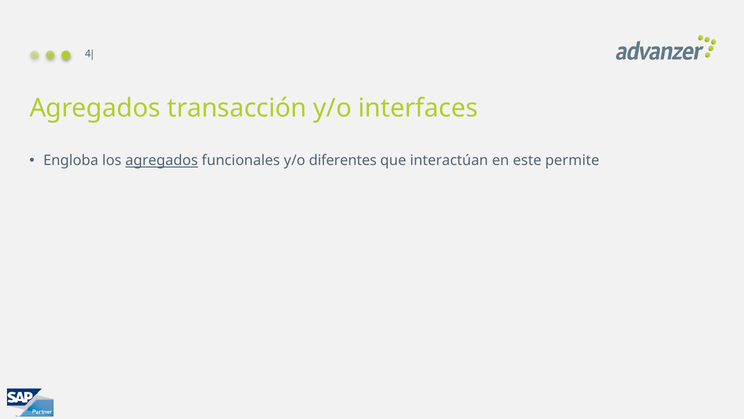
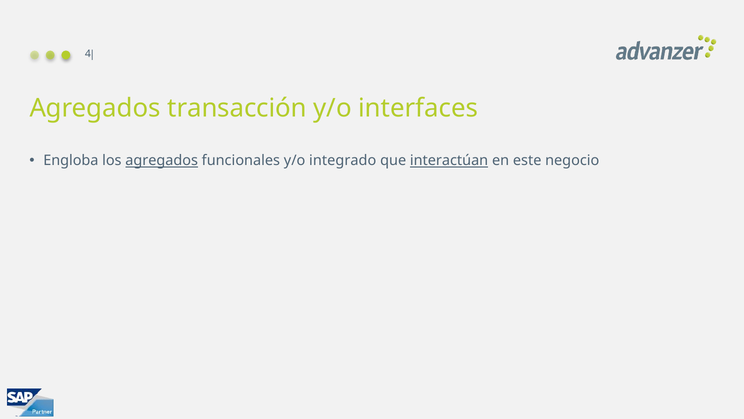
diferentes: diferentes -> integrado
interactúan underline: none -> present
permite: permite -> negocio
